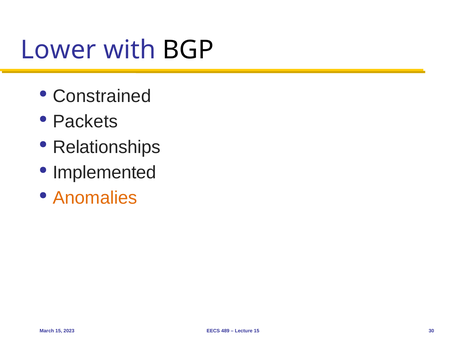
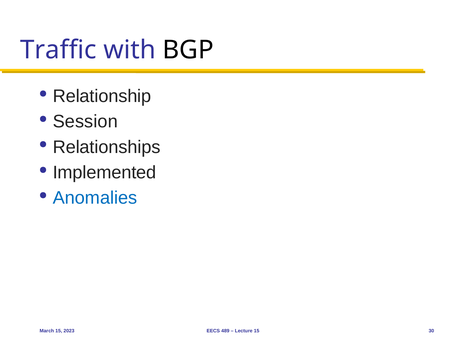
Lower: Lower -> Traffic
Constrained: Constrained -> Relationship
Packets: Packets -> Session
Anomalies colour: orange -> blue
